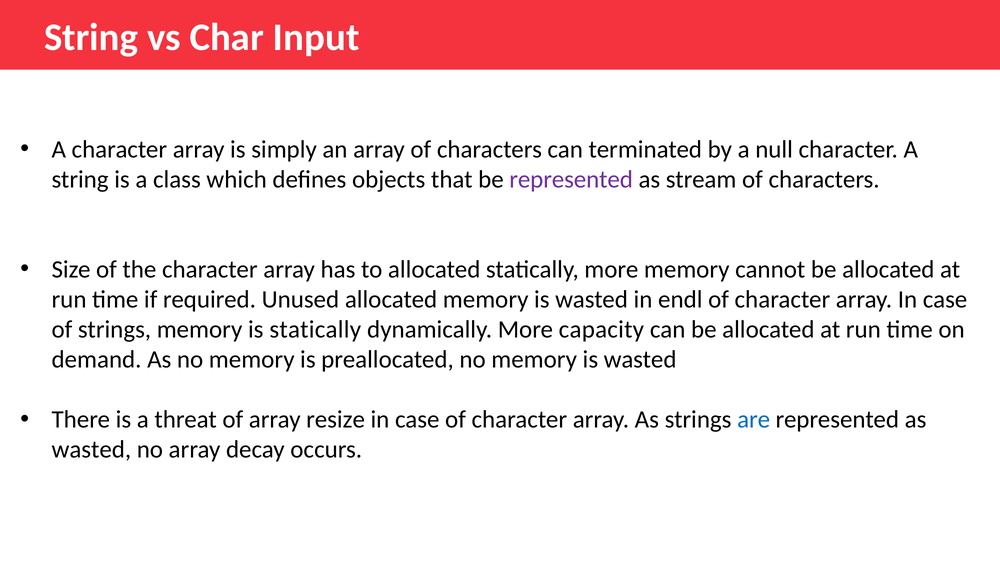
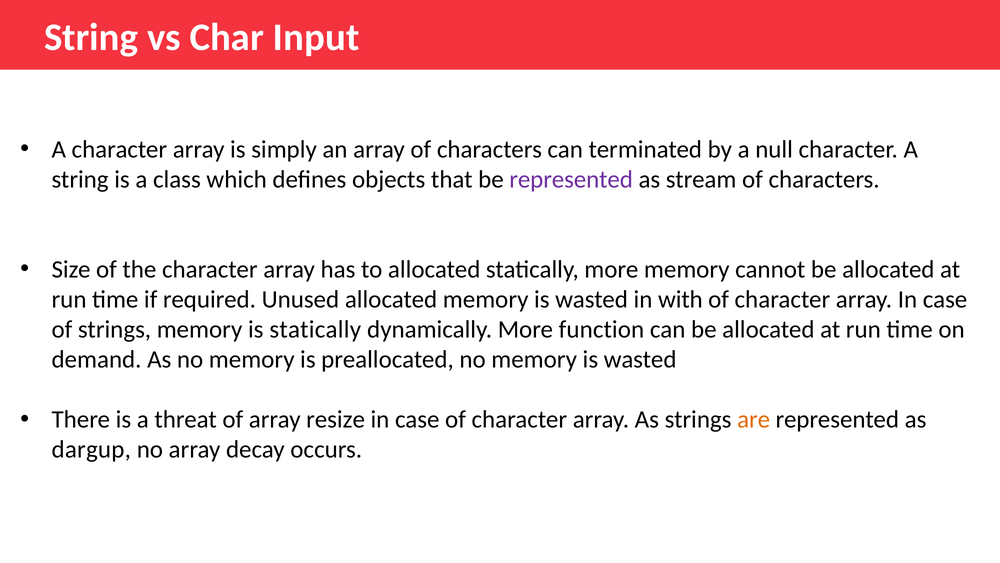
endl: endl -> with
capacity: capacity -> function
are colour: blue -> orange
wasted at (91, 449): wasted -> dargup
